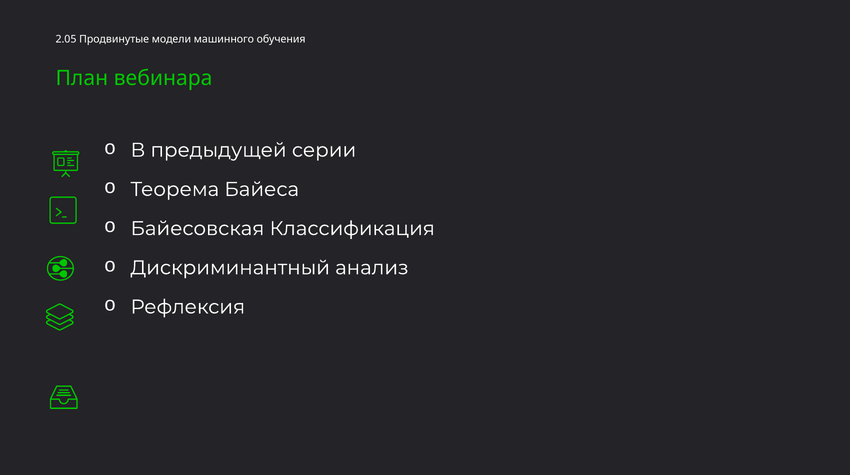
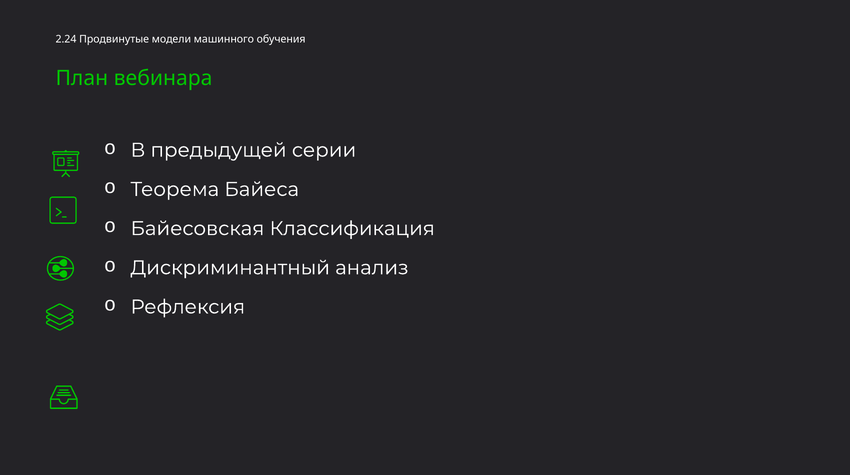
2.05: 2.05 -> 2.24
